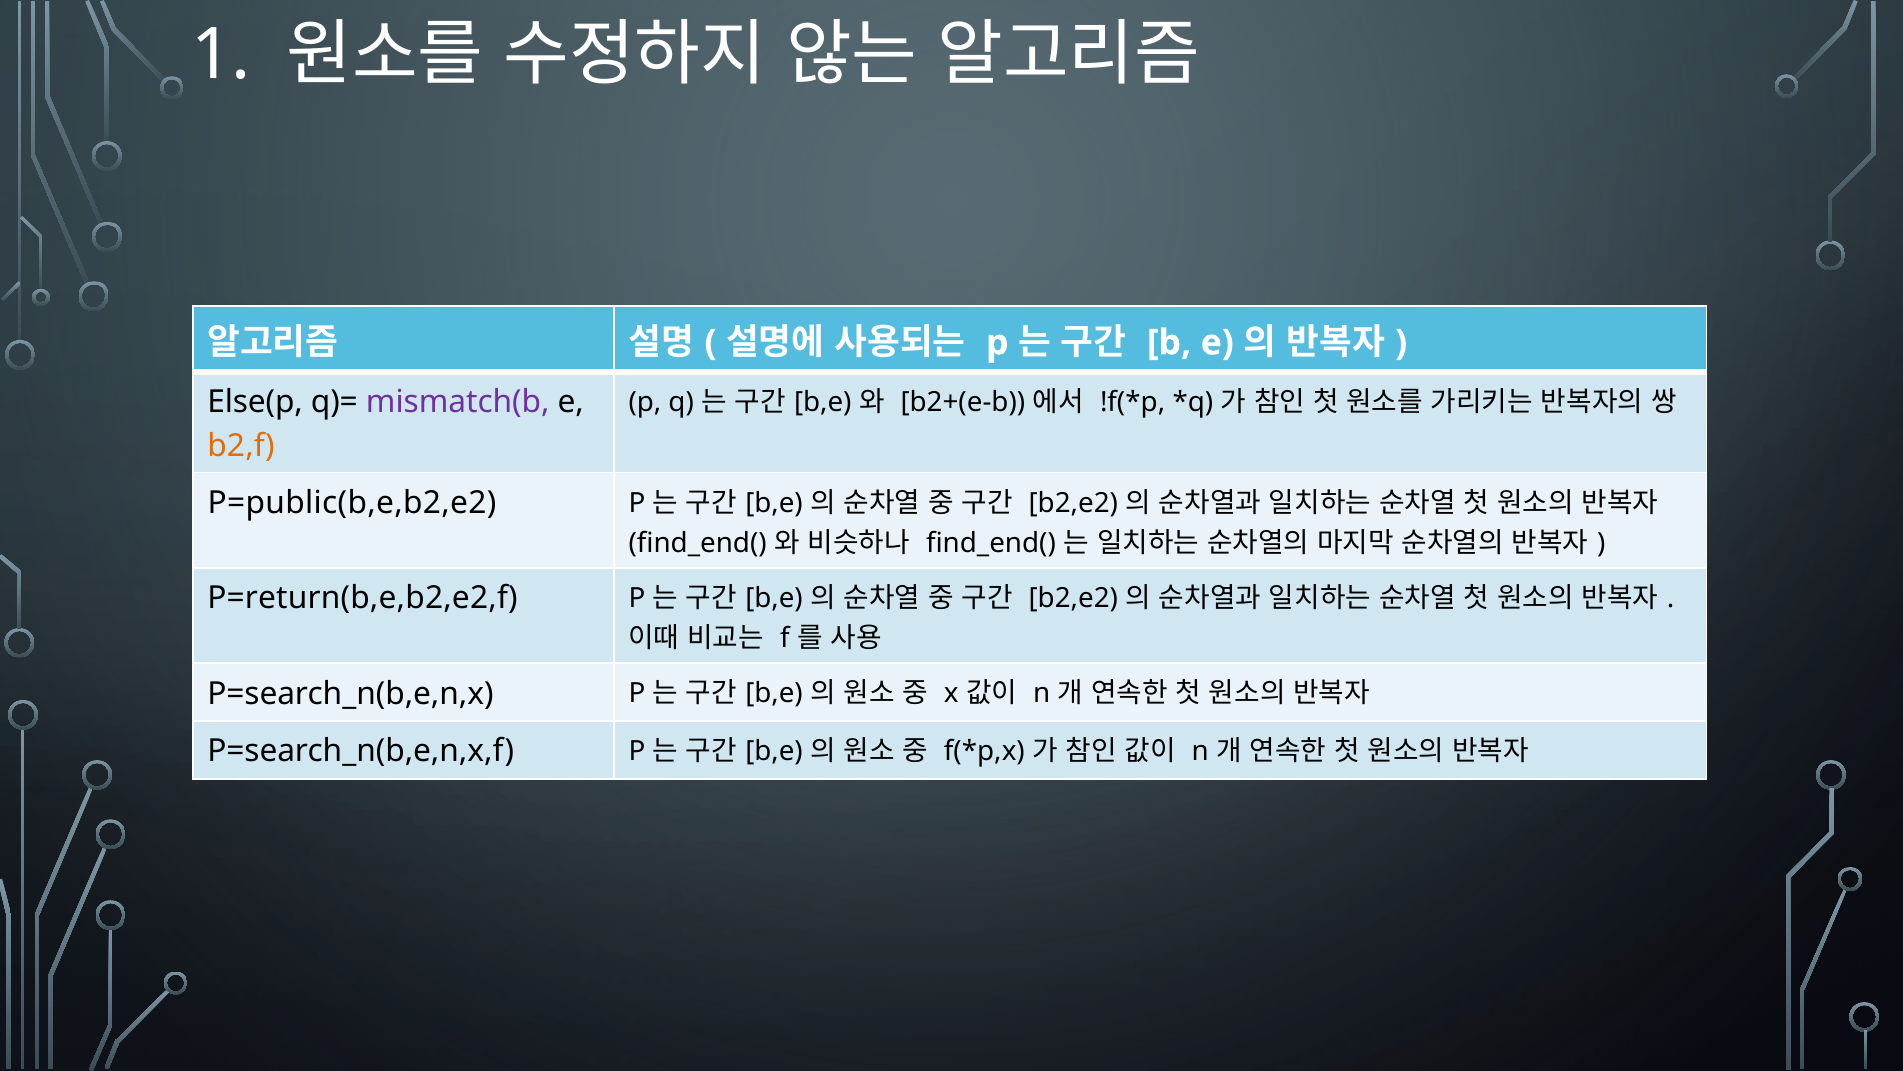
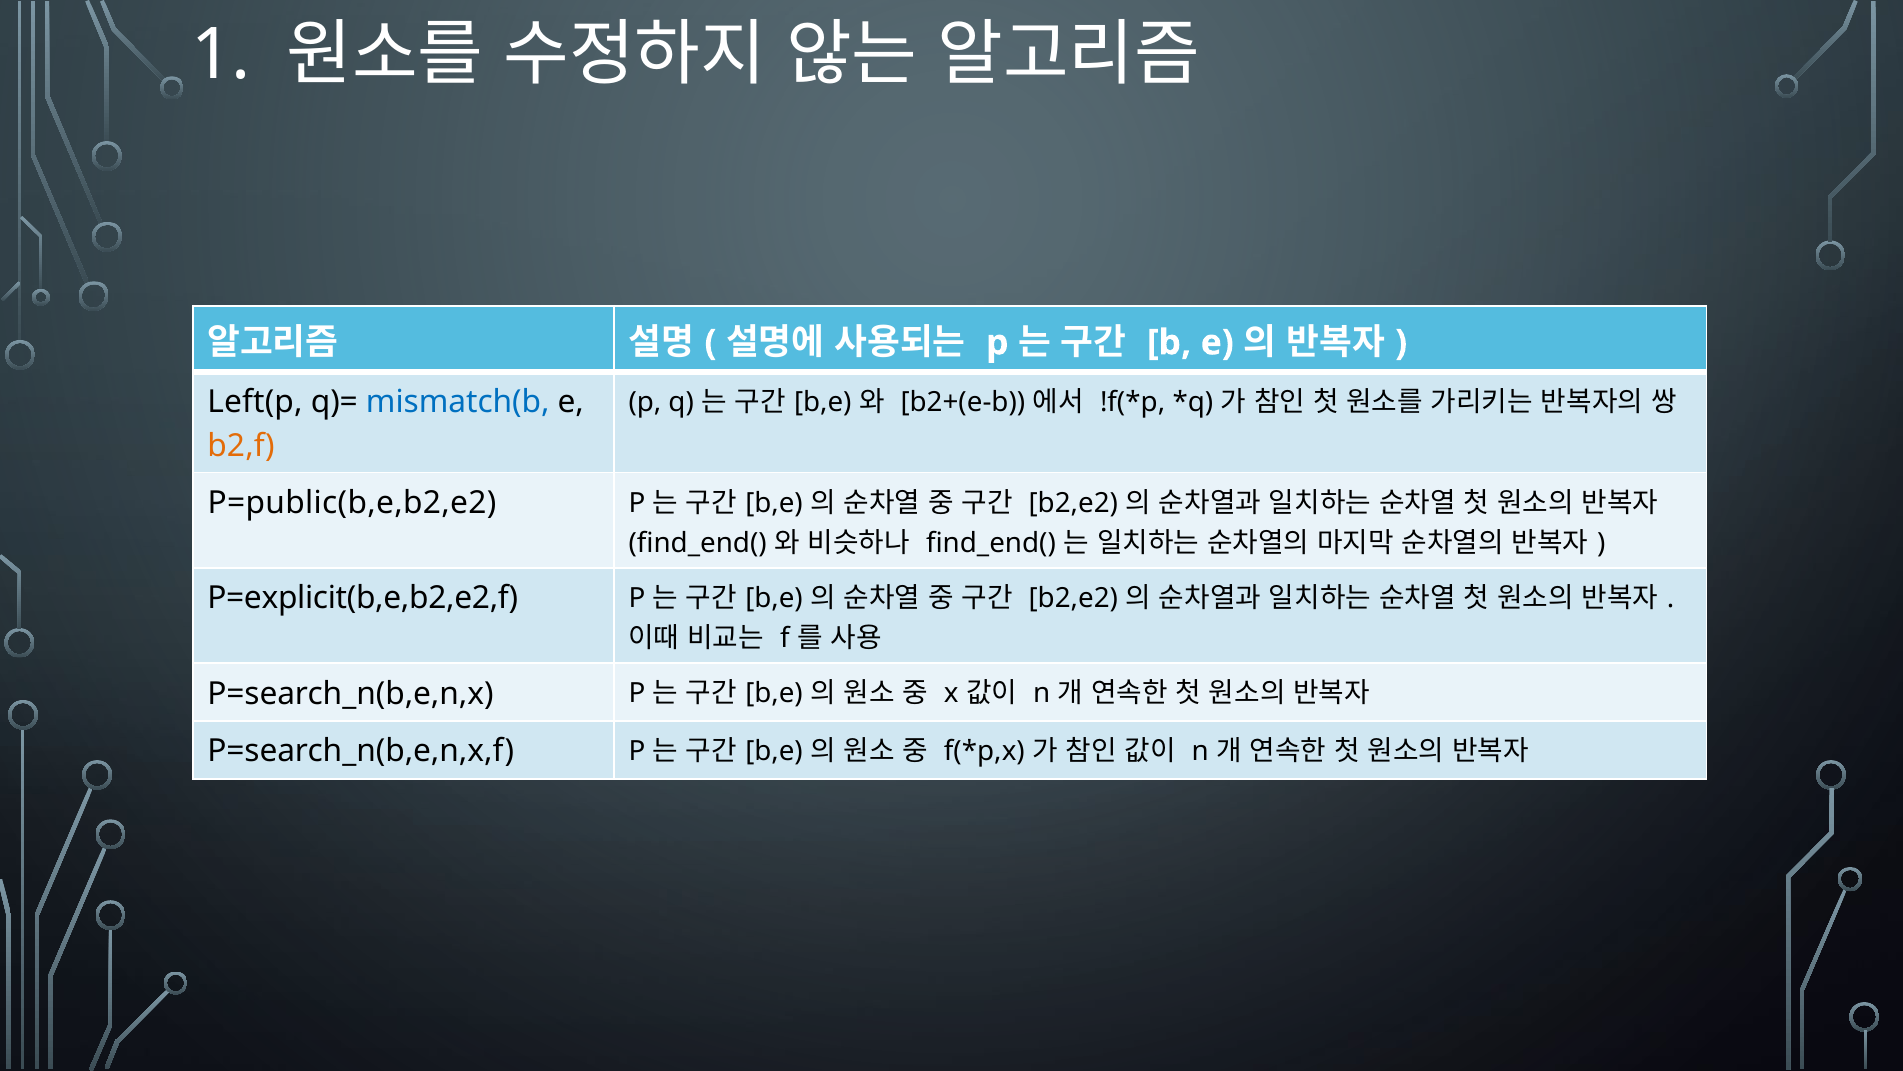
Else(p: Else(p -> Left(p
mismatch(b colour: purple -> blue
P=return(b,e,b2,e2,f: P=return(b,e,b2,e2,f -> P=explicit(b,e,b2,e2,f
